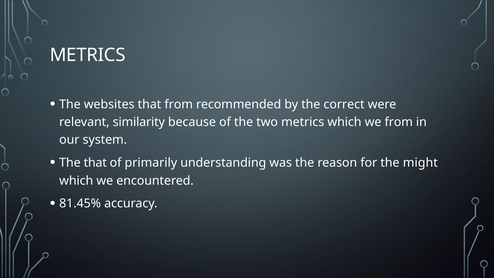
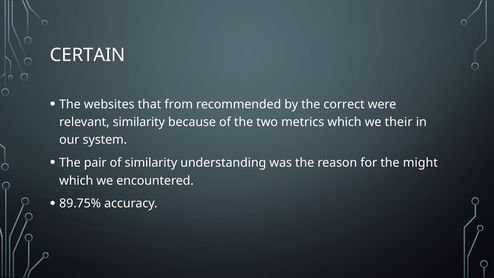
METRICS at (88, 55): METRICS -> CERTAIN
we from: from -> their
The that: that -> pair
of primarily: primarily -> similarity
81.45%: 81.45% -> 89.75%
